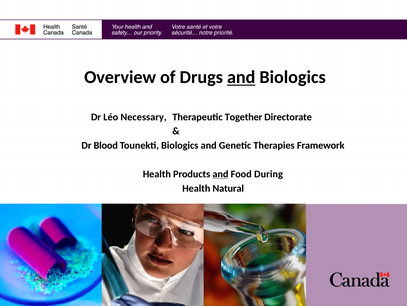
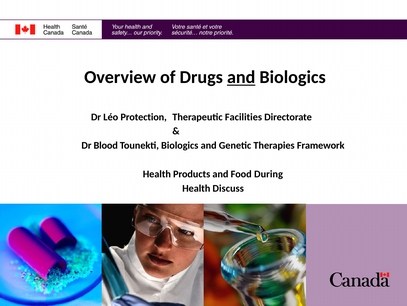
Necessary: Necessary -> Protection
Together: Together -> Facilities
and at (220, 174) underline: present -> none
Natural: Natural -> Discuss
